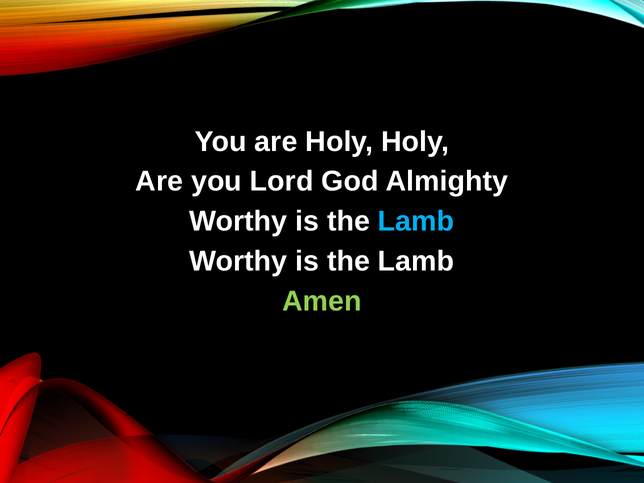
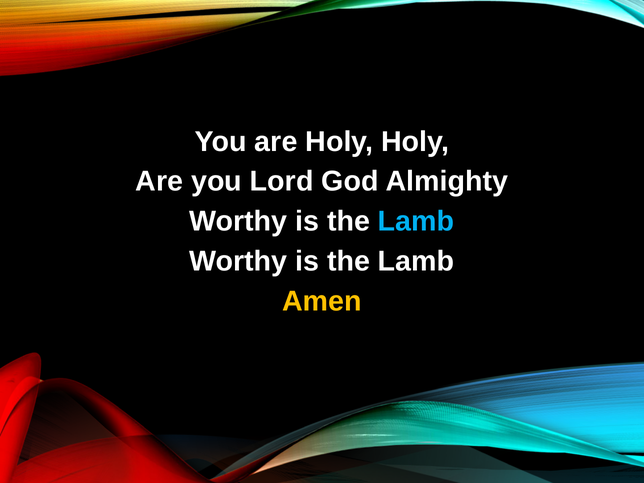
Amen colour: light green -> yellow
